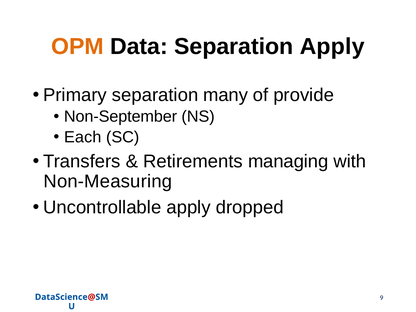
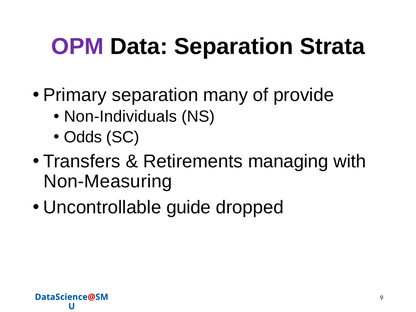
OPM colour: orange -> purple
Separation Apply: Apply -> Strata
Non-September: Non-September -> Non-Individuals
Each: Each -> Odds
Uncontrollable apply: apply -> guide
